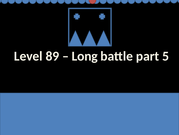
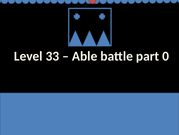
89: 89 -> 33
Long: Long -> Able
5: 5 -> 0
